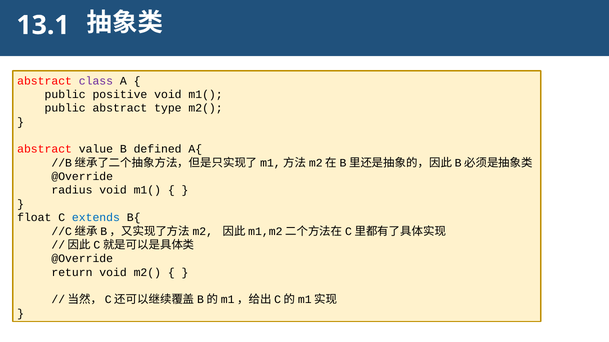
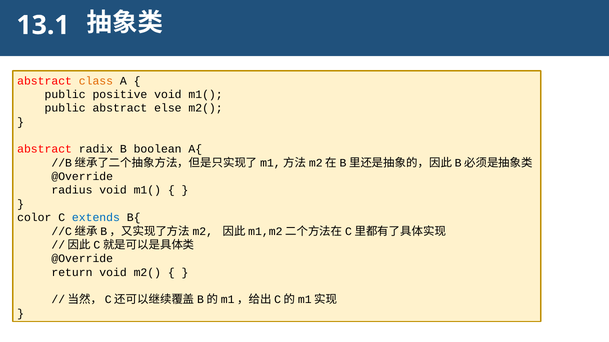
class colour: purple -> orange
type: type -> else
value: value -> radix
defined: defined -> boolean
float: float -> color
